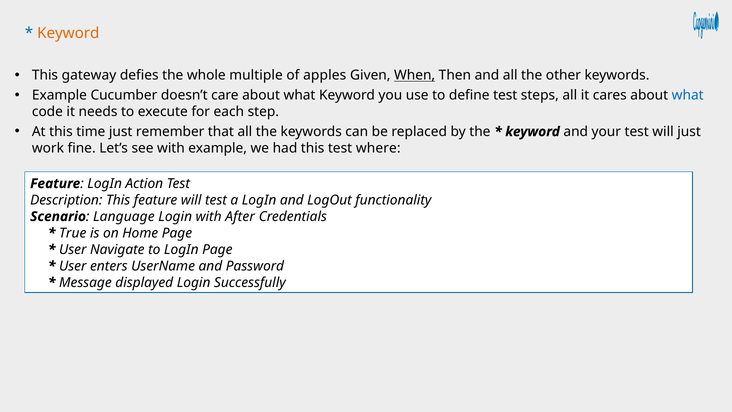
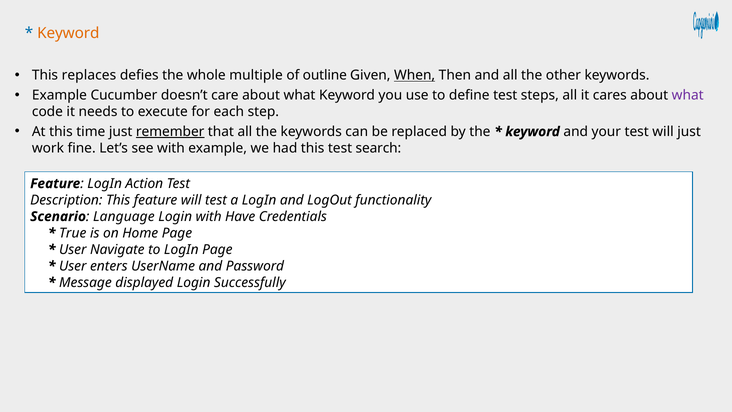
gateway: gateway -> replaces
apples: apples -> outline
what at (688, 95) colour: blue -> purple
remember underline: none -> present
where: where -> search
After: After -> Have
